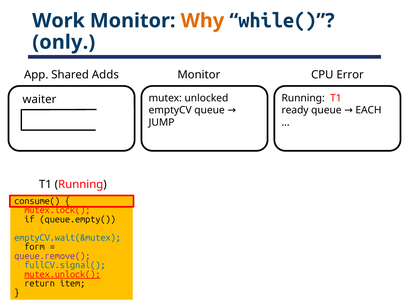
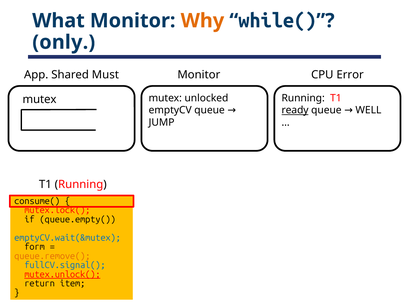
Work: Work -> What
Adds: Adds -> Must
waiter at (39, 99): waiter -> mutex
ready underline: none -> present
EACH: EACH -> WELL
queue.remove( colour: purple -> orange
